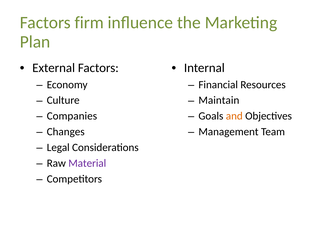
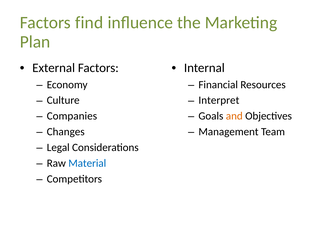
firm: firm -> find
Maintain: Maintain -> Interpret
Material colour: purple -> blue
